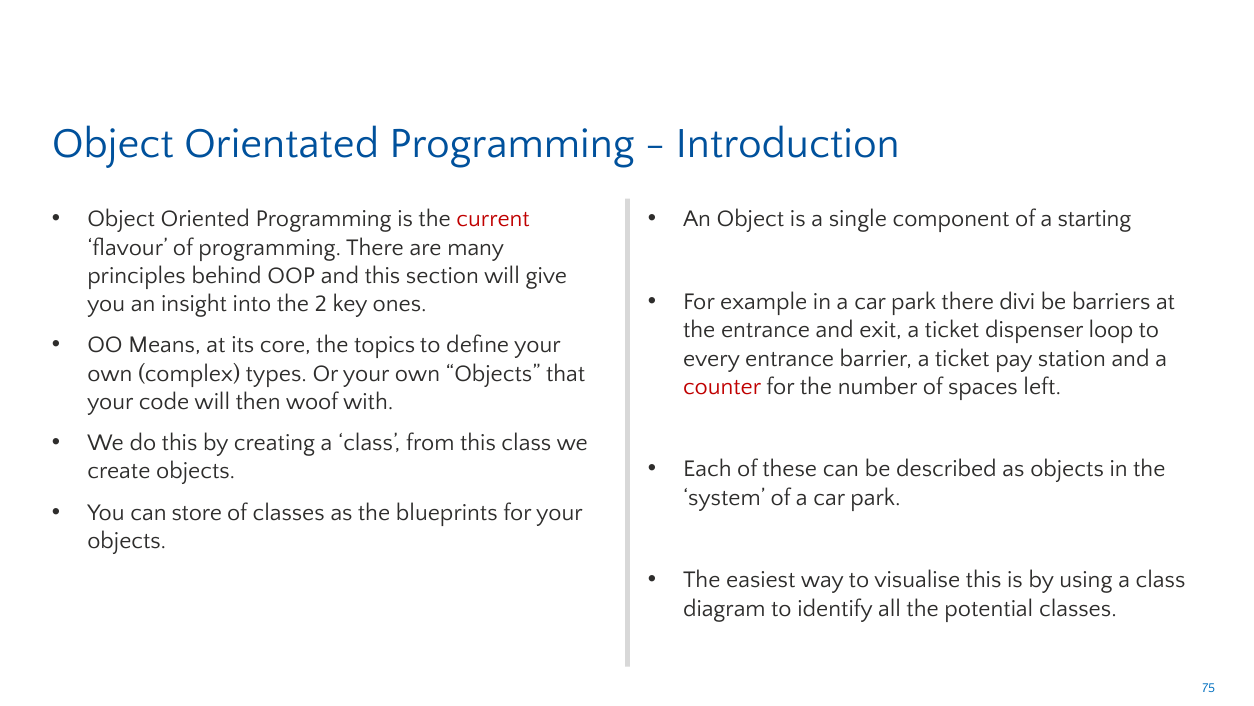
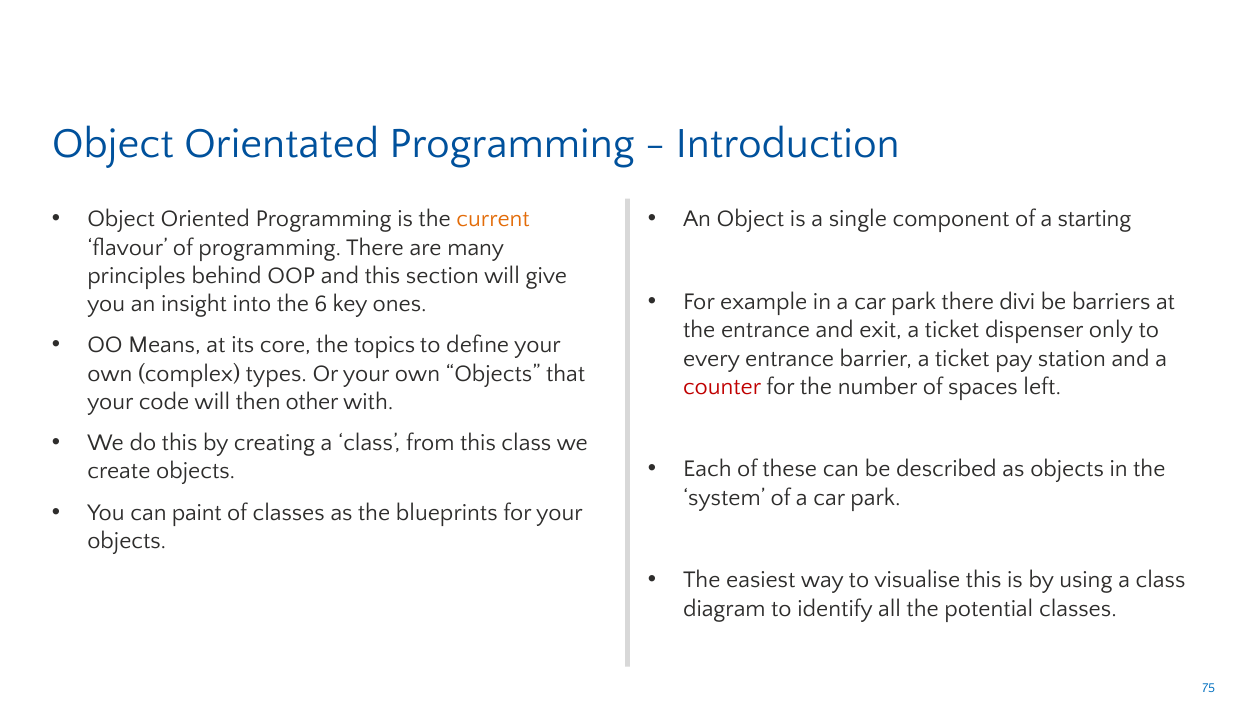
current colour: red -> orange
2: 2 -> 6
loop: loop -> only
woof: woof -> other
store: store -> paint
